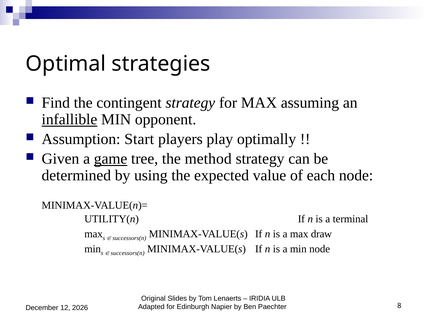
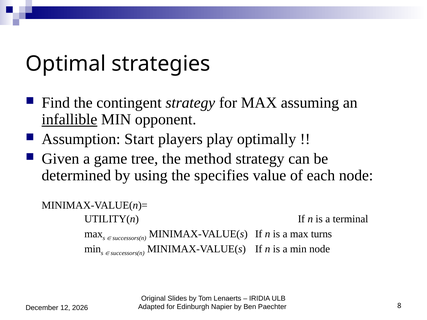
game underline: present -> none
expected: expected -> specifies
draw: draw -> turns
